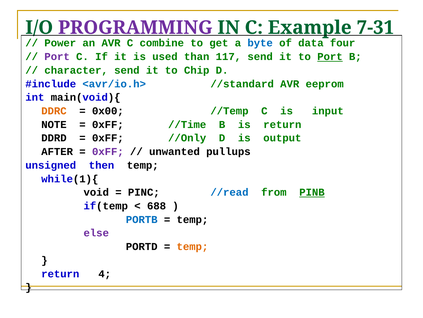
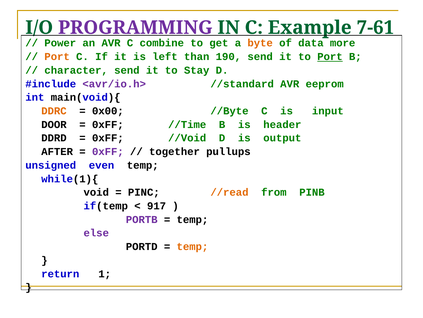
7-31: 7-31 -> 7-61
byte colour: blue -> orange
four: four -> more
Port at (57, 57) colour: purple -> orange
used: used -> left
117: 117 -> 190
Chip: Chip -> Stay
<avr/io.h> colour: blue -> purple
//Temp: //Temp -> //Byte
NOTE: NOTE -> DOOR
is return: return -> header
//Only: //Only -> //Void
unwanted: unwanted -> together
then: then -> even
//read colour: blue -> orange
PINB underline: present -> none
688: 688 -> 917
PORTB colour: blue -> purple
4: 4 -> 1
